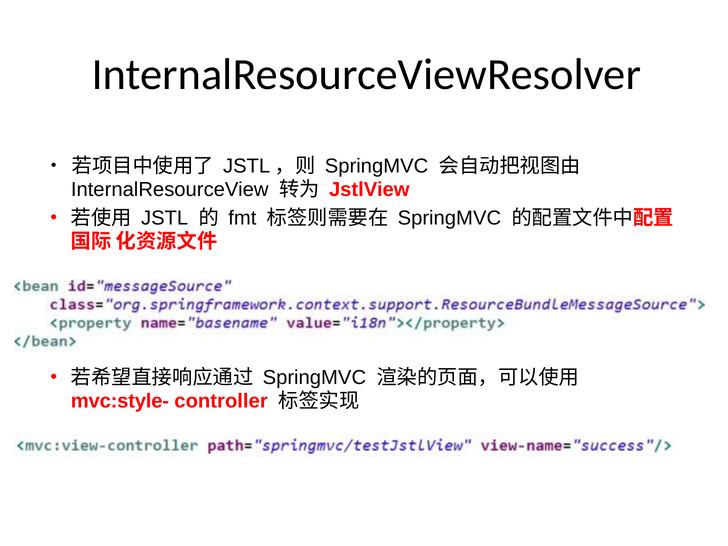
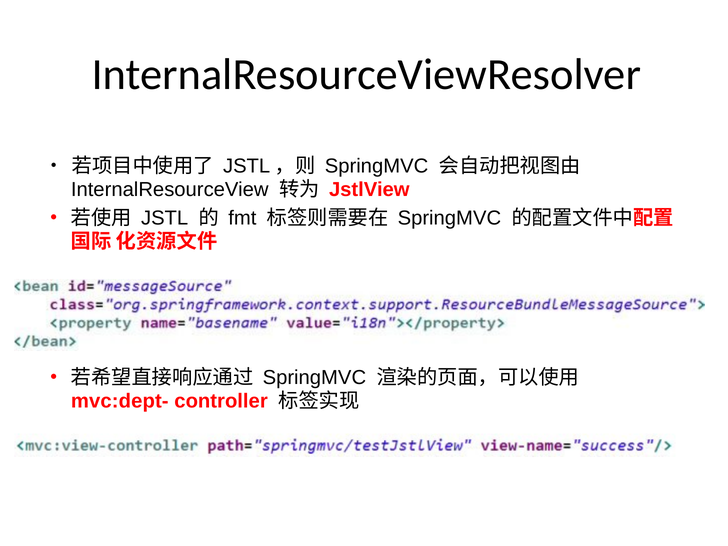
mvc:style-: mvc:style- -> mvc:dept-
